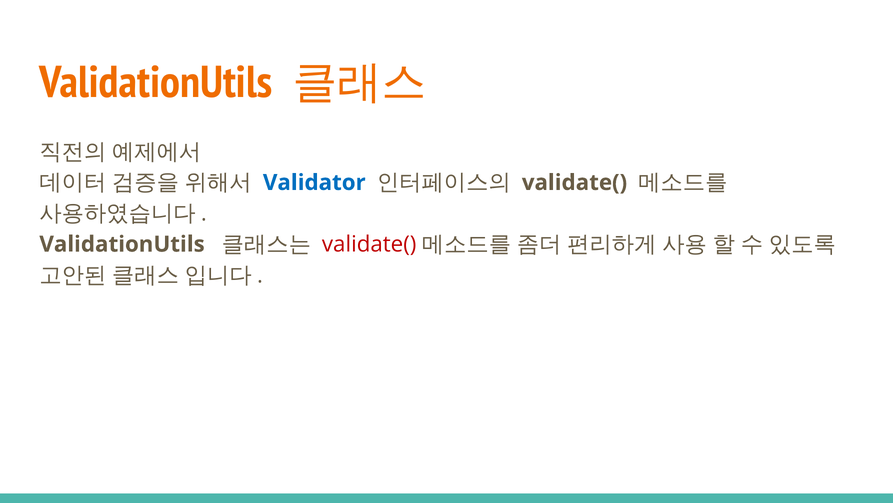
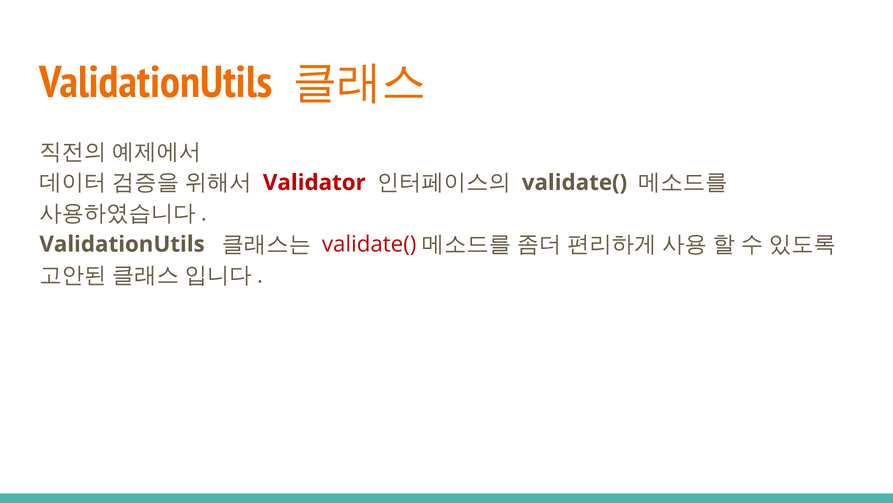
Validator colour: blue -> red
